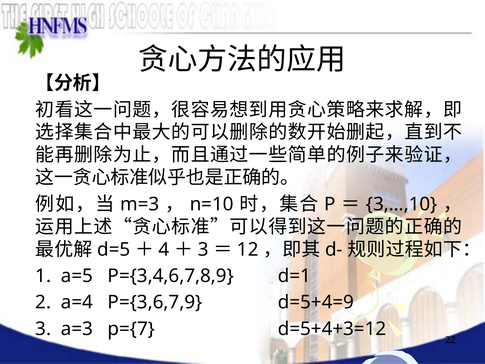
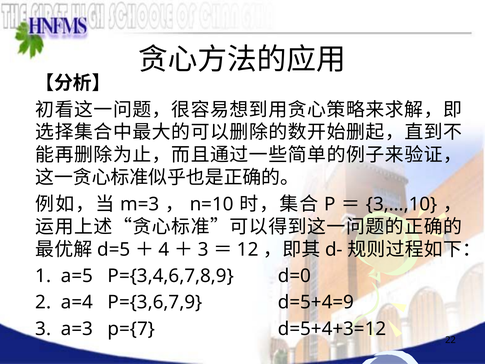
d=1: d=1 -> d=0
